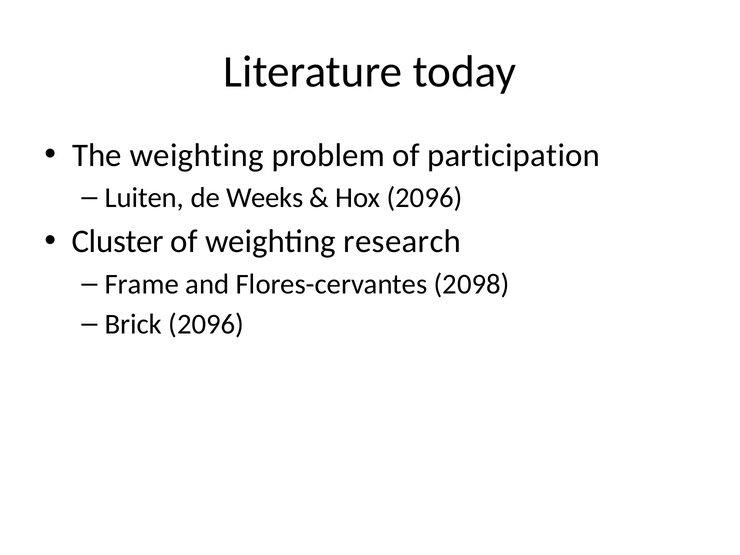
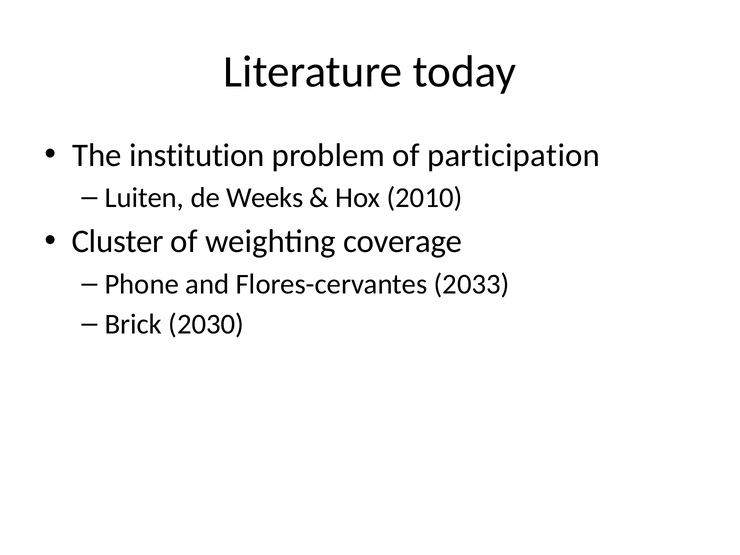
The weighting: weighting -> institution
Hox 2096: 2096 -> 2010
research: research -> coverage
Frame: Frame -> Phone
2098: 2098 -> 2033
Brick 2096: 2096 -> 2030
